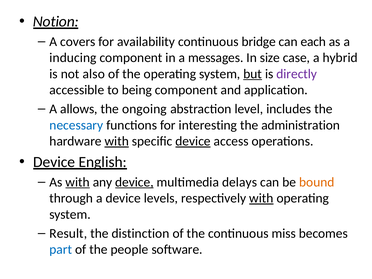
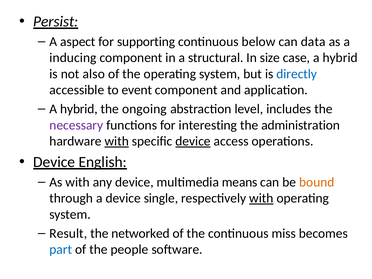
Notion: Notion -> Persist
covers: covers -> aspect
availability: availability -> supporting
bridge: bridge -> below
each: each -> data
messages: messages -> structural
but underline: present -> none
directly colour: purple -> blue
being: being -> event
allows at (79, 109): allows -> hybrid
necessary colour: blue -> purple
with at (78, 182) underline: present -> none
device at (134, 182) underline: present -> none
delays: delays -> means
levels: levels -> single
distinction: distinction -> networked
